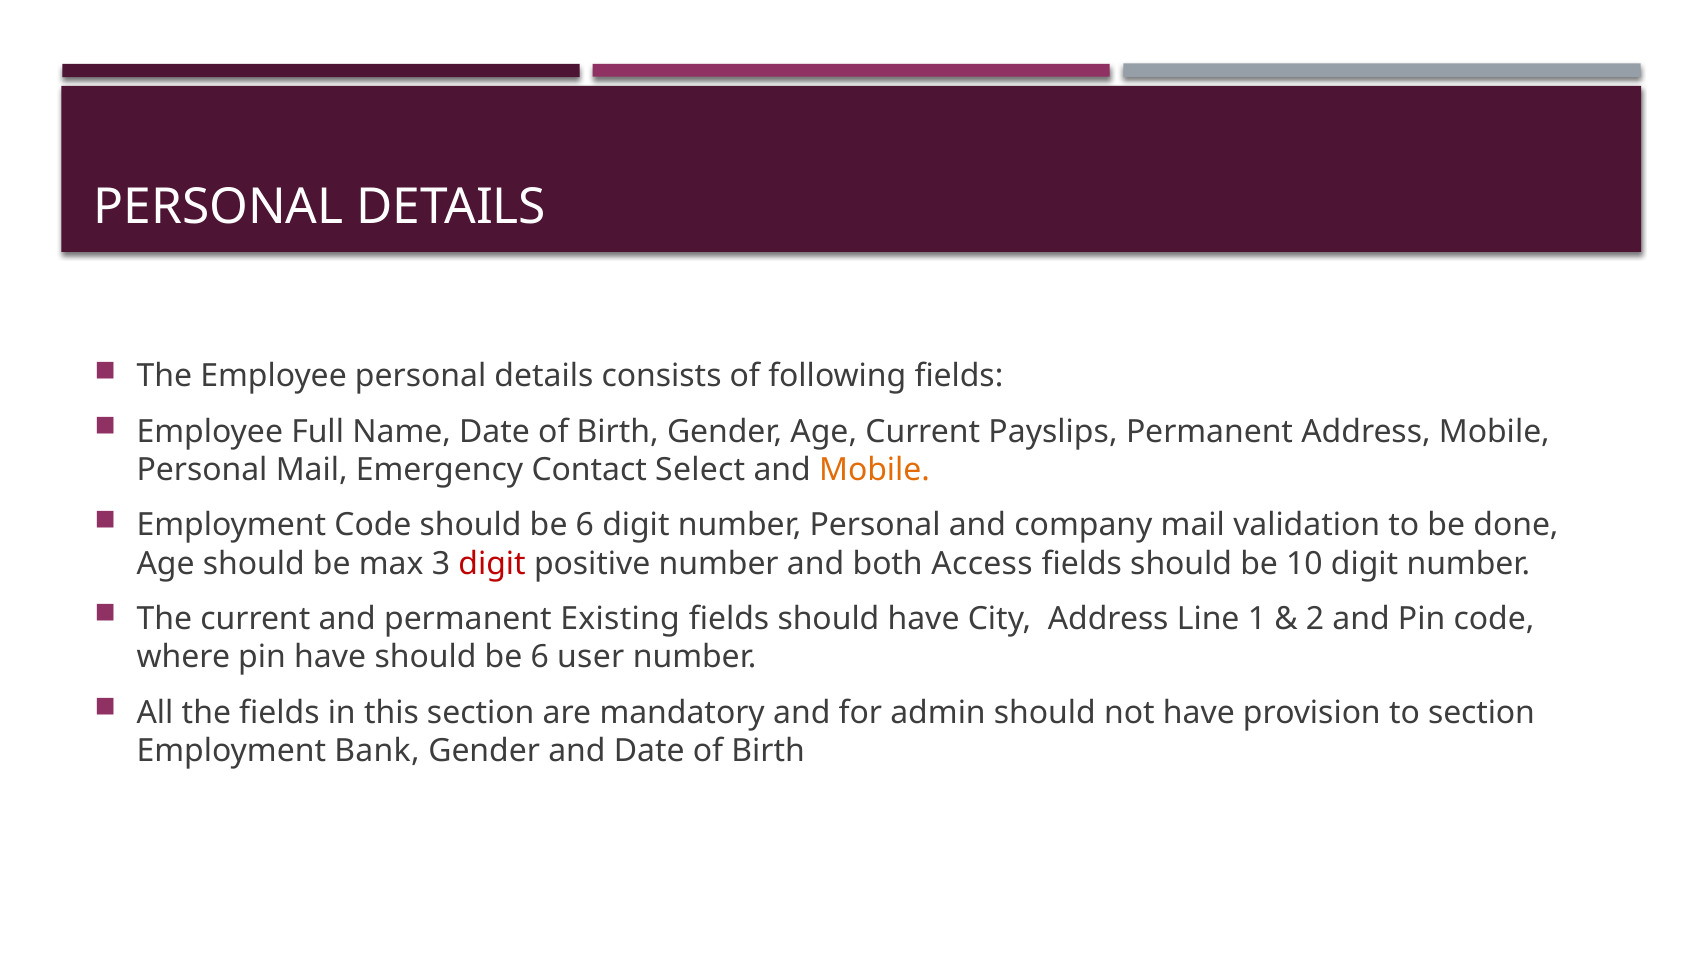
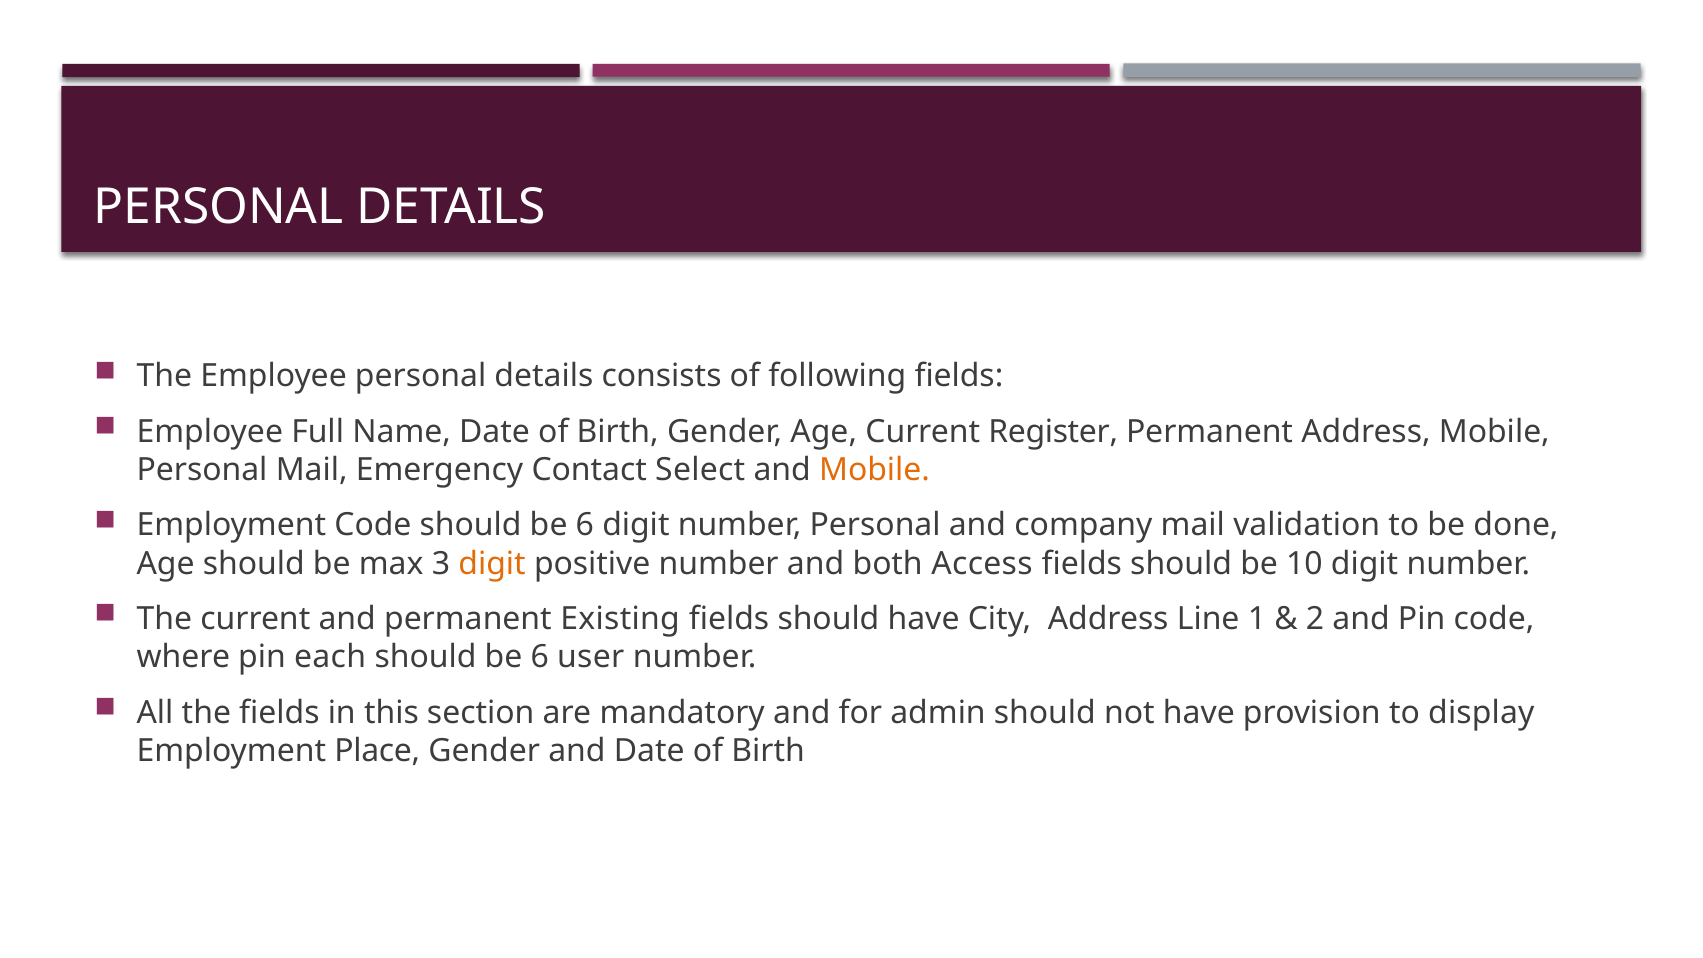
Payslips: Payslips -> Register
digit at (492, 564) colour: red -> orange
pin have: have -> each
to section: section -> display
Bank: Bank -> Place
